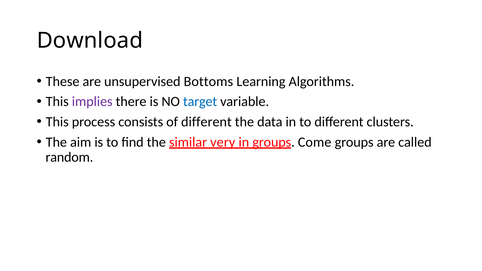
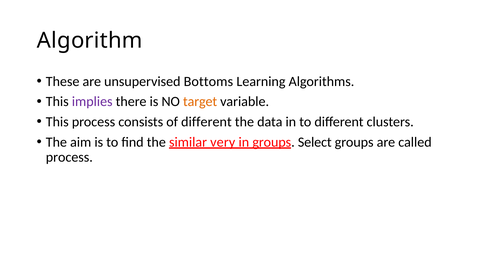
Download: Download -> Algorithm
target colour: blue -> orange
Come: Come -> Select
random at (69, 157): random -> process
